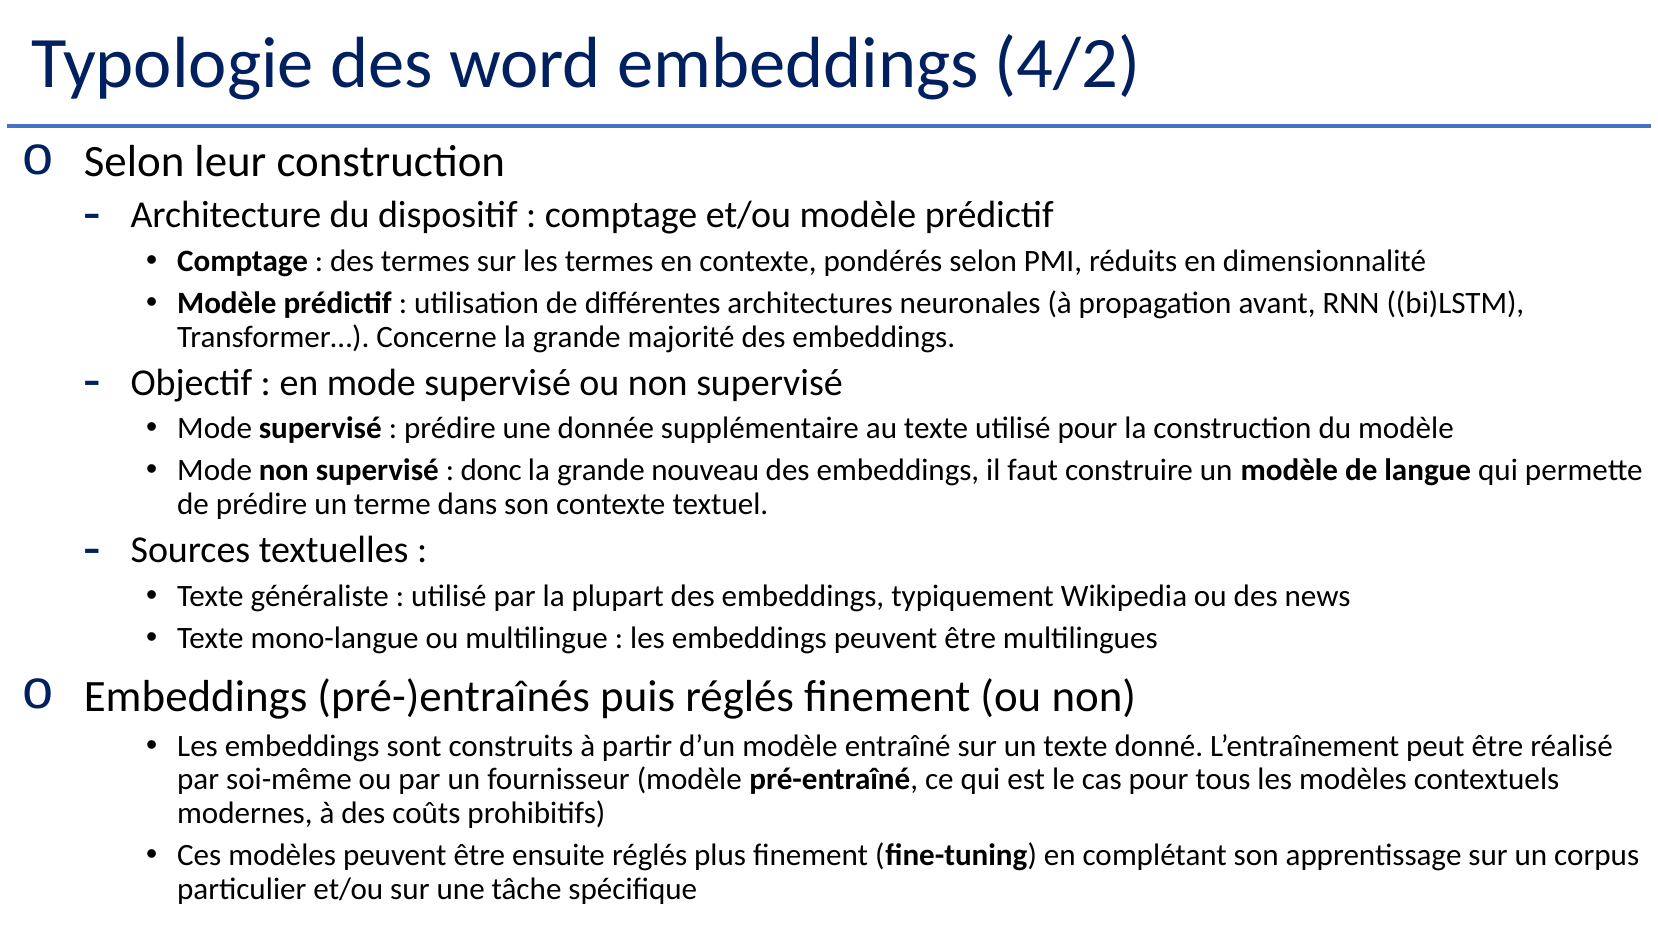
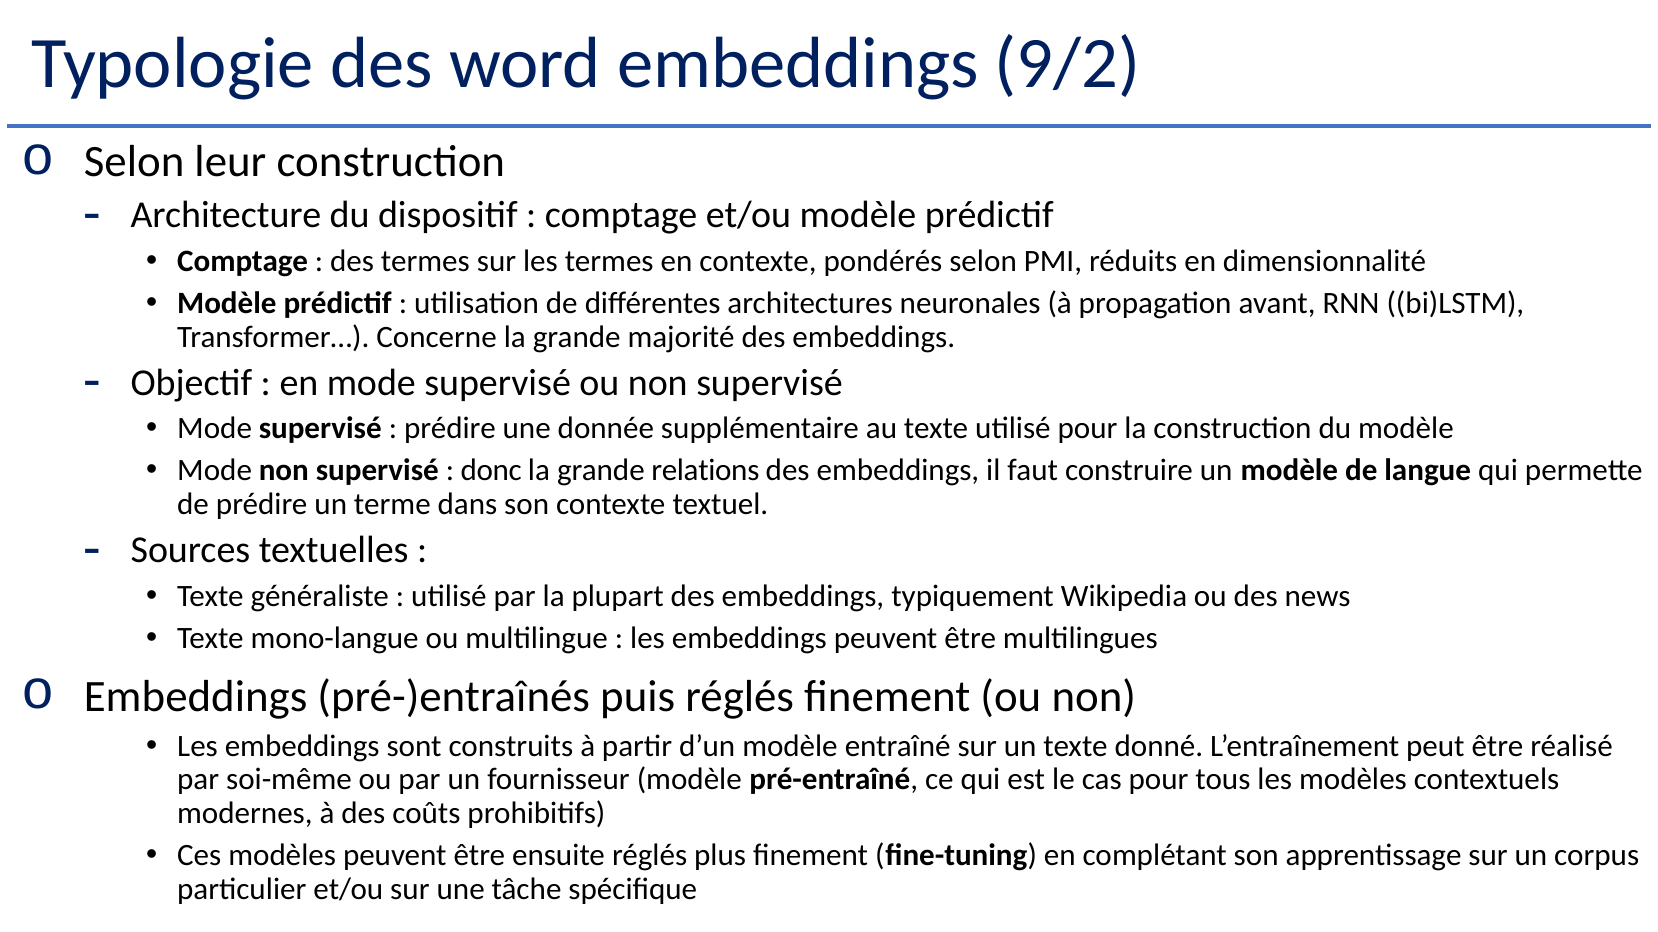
4/2: 4/2 -> 9/2
nouveau: nouveau -> relations
